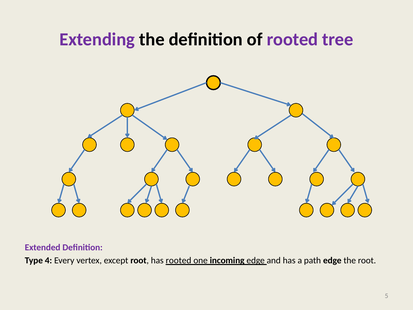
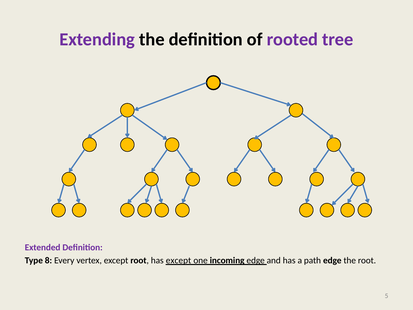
4: 4 -> 8
has rooted: rooted -> except
